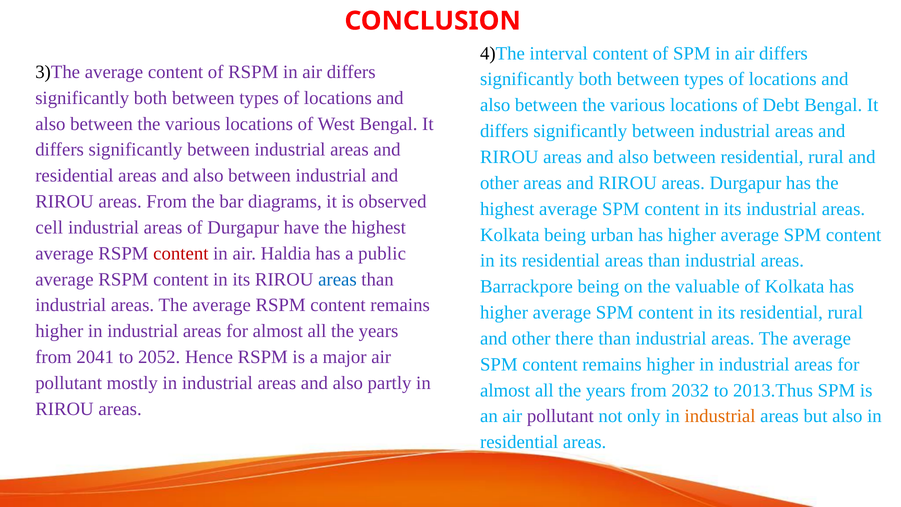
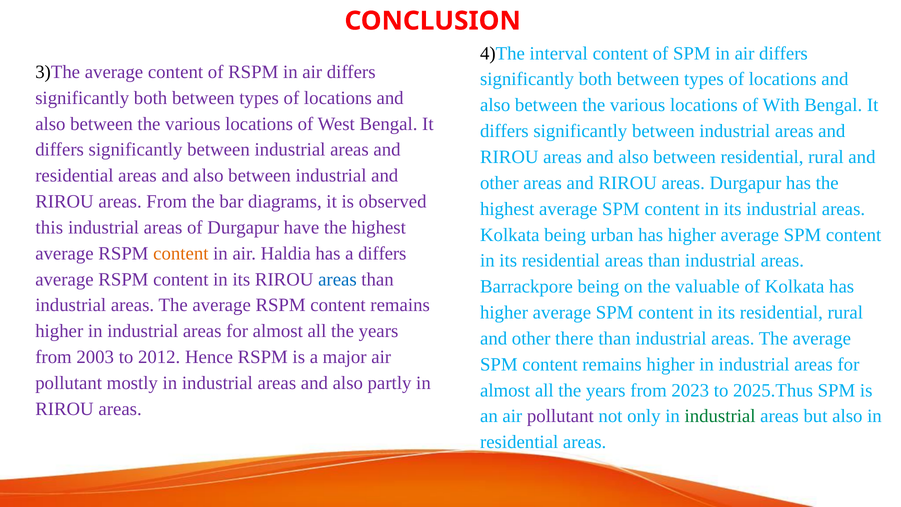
Debt: Debt -> With
cell: cell -> this
content at (181, 253) colour: red -> orange
a public: public -> differs
2041: 2041 -> 2003
2052: 2052 -> 2012
2032: 2032 -> 2023
2013.Thus: 2013.Thus -> 2025.Thus
industrial at (720, 416) colour: orange -> green
